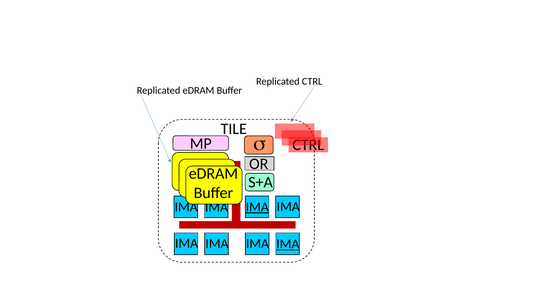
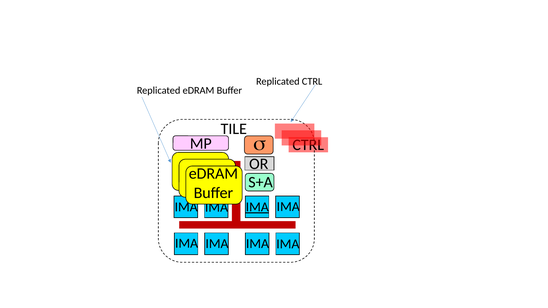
IMA at (288, 244) underline: present -> none
